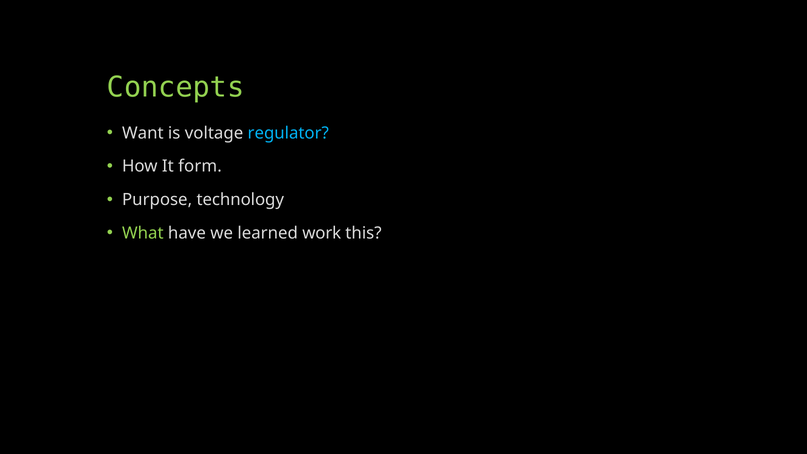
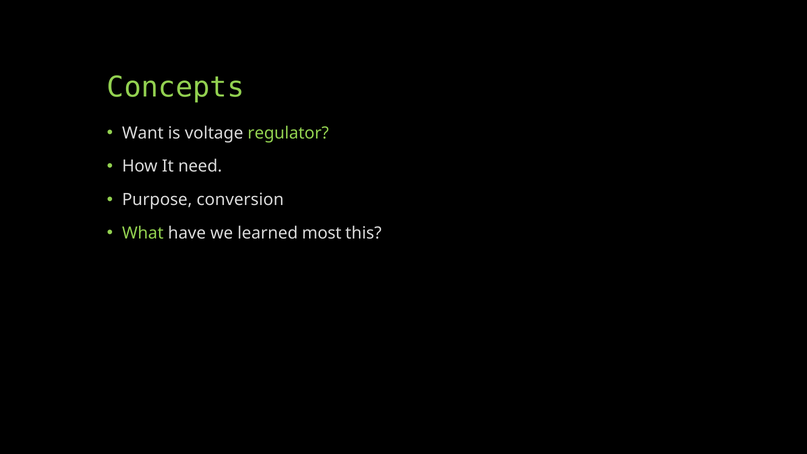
regulator colour: light blue -> light green
form: form -> need
technology: technology -> conversion
work: work -> most
